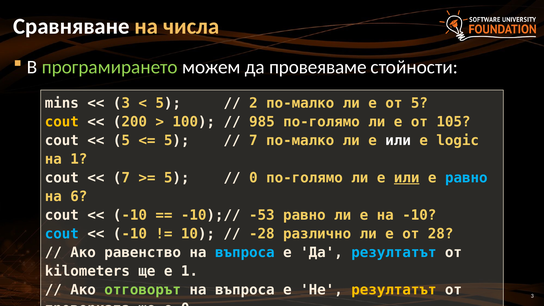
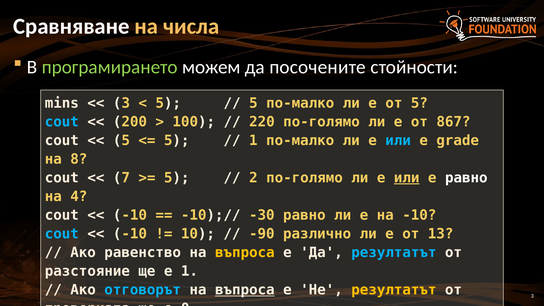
провеяваме: провеяваме -> посочените
2 at (253, 103): 2 -> 5
cout at (62, 122) colour: yellow -> light blue
985: 985 -> 220
105: 105 -> 867
7 at (253, 140): 7 -> 1
или at (398, 140) colour: white -> light blue
logic: logic -> grade
на 1: 1 -> 8
0 at (253, 178): 0 -> 2
равно at (466, 178) colour: light blue -> white
6: 6 -> 4
-53: -53 -> -30
-28: -28 -> -90
28: 28 -> 13
въпроса at (245, 253) colour: light blue -> yellow
kilometers: kilometers -> разстояние
отговорът colour: light green -> light blue
въпроса at (245, 290) underline: none -> present
